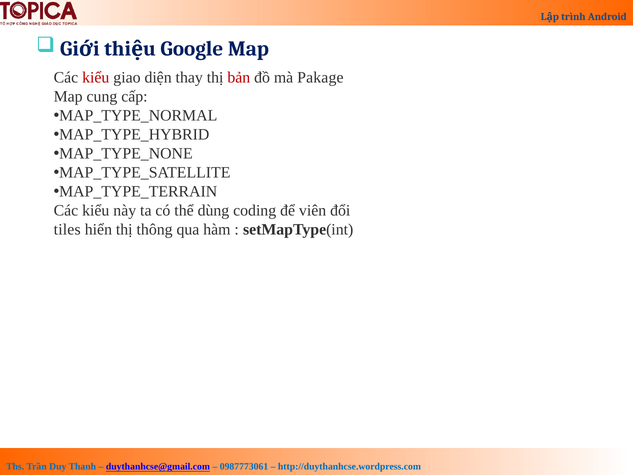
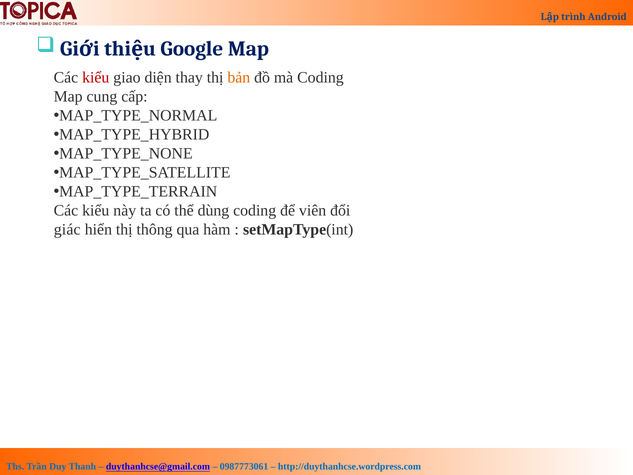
bản colour: red -> orange
mà Pakage: Pakage -> Coding
tiles: tiles -> giác
